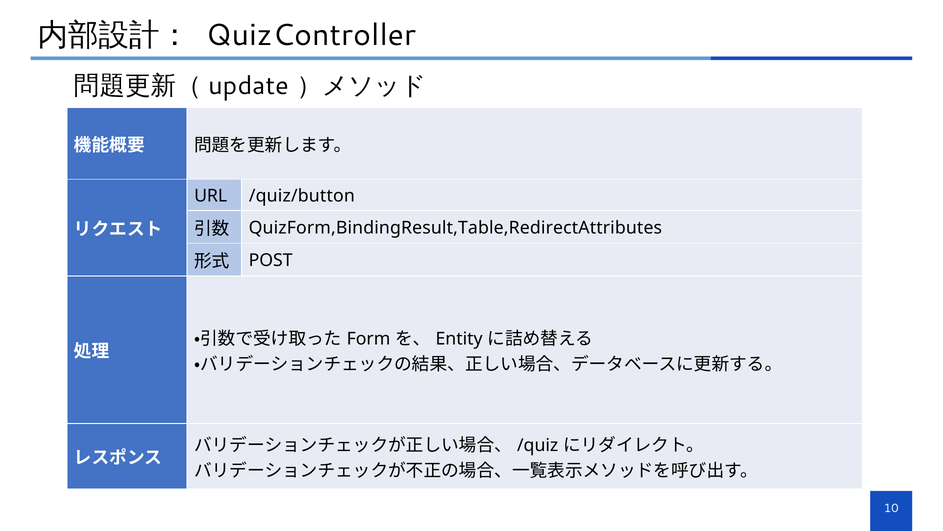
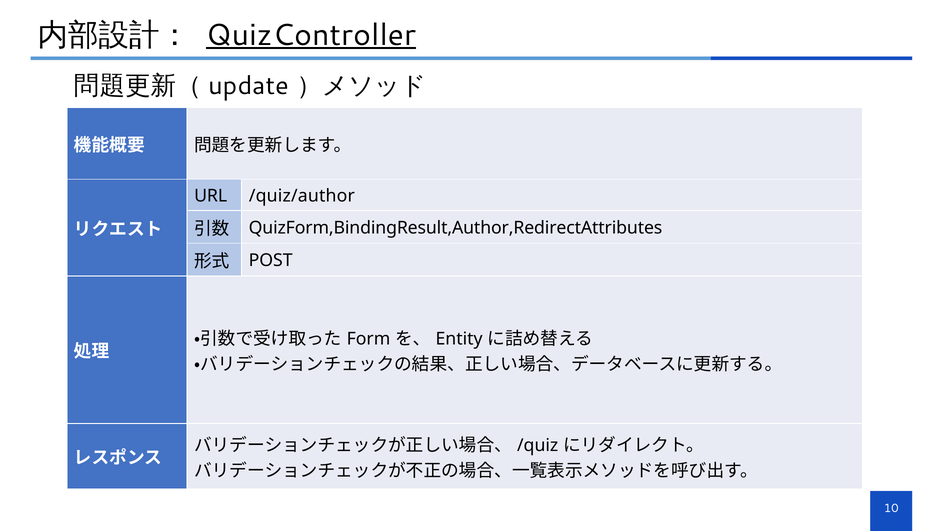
QuizController underline: none -> present
/quiz/button: /quiz/button -> /quiz/author
QuizForm,BindingResult,Table,RedirectAttributes: QuizForm,BindingResult,Table,RedirectAttributes -> QuizForm,BindingResult,Author,RedirectAttributes
